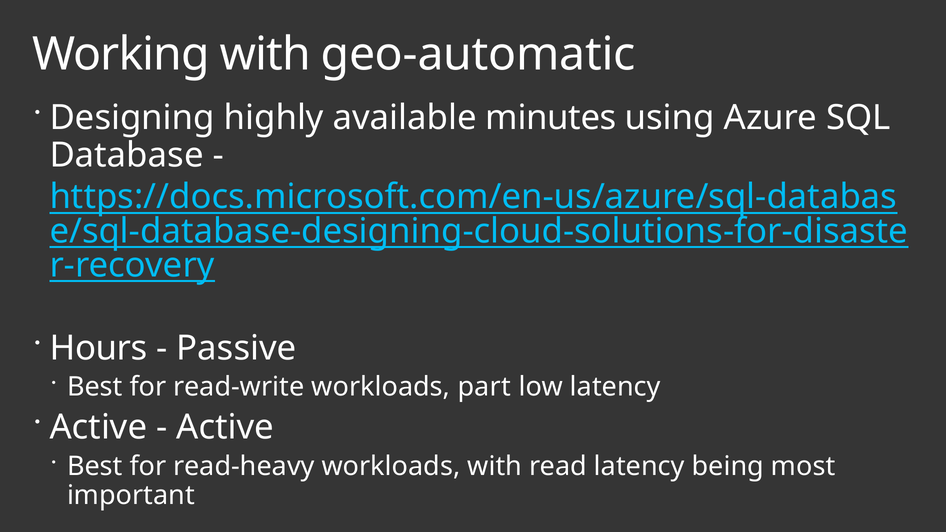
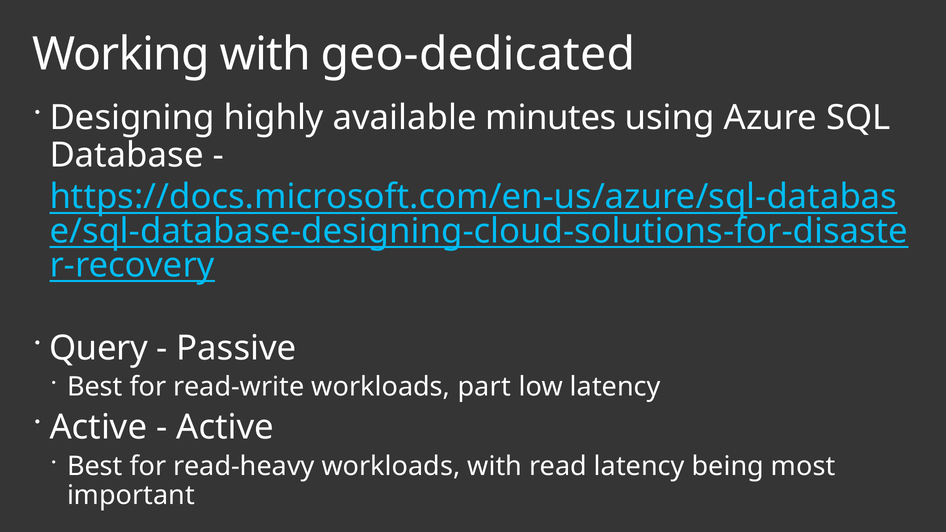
geo-automatic: geo-automatic -> geo-dedicated
Hours: Hours -> Query
